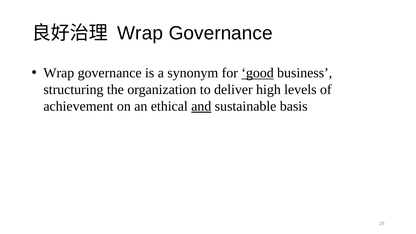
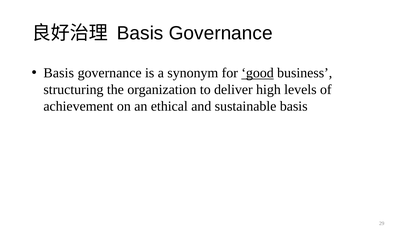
Wrap at (140, 33): Wrap -> Basis
Wrap at (59, 73): Wrap -> Basis
and underline: present -> none
